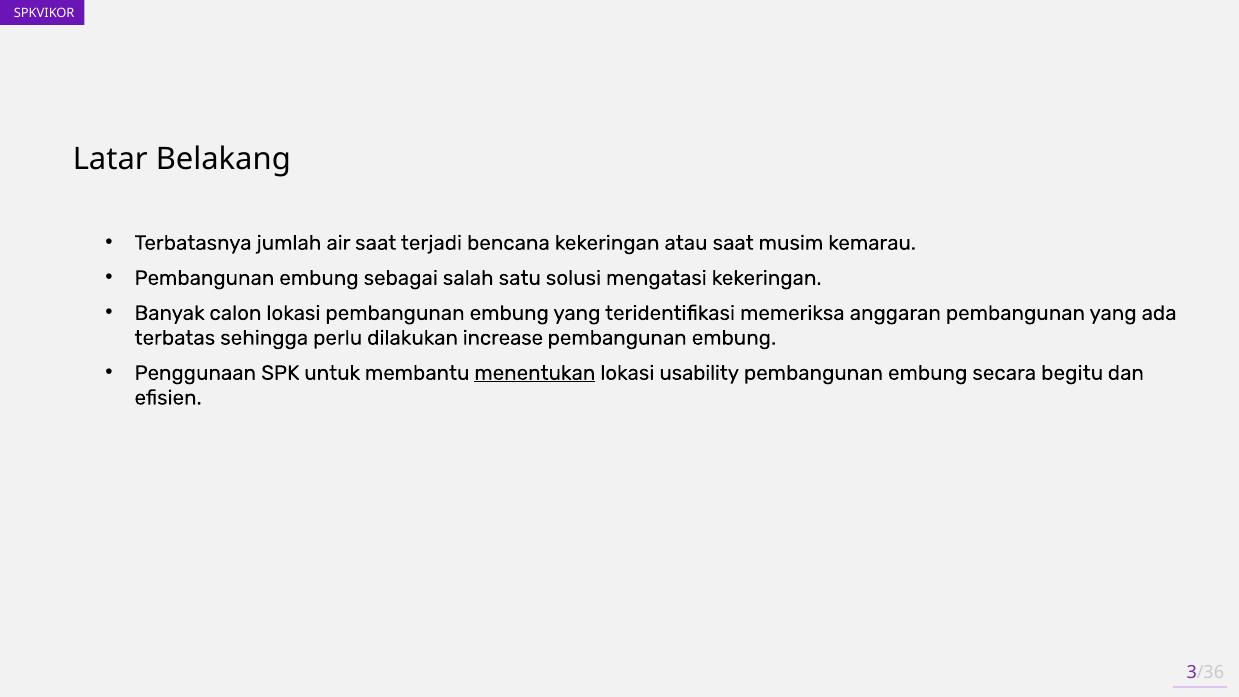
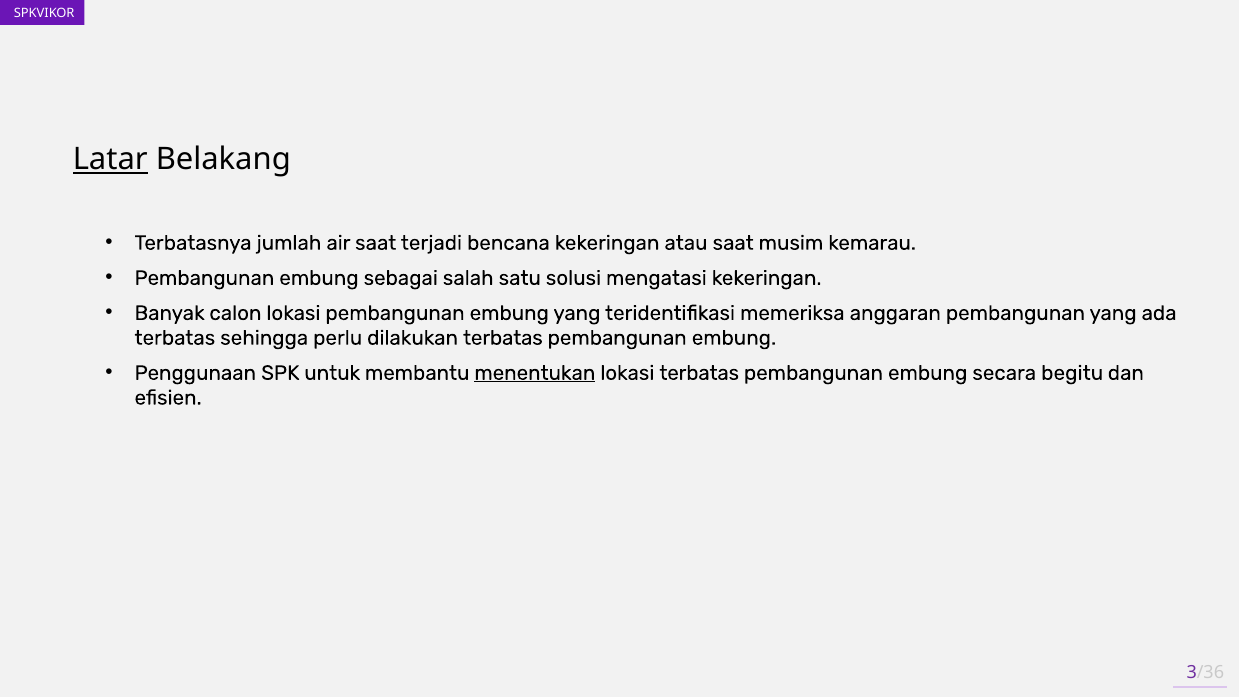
Latar underline: none -> present
dilakukan increase: increase -> terbatas
lokasi usability: usability -> terbatas
